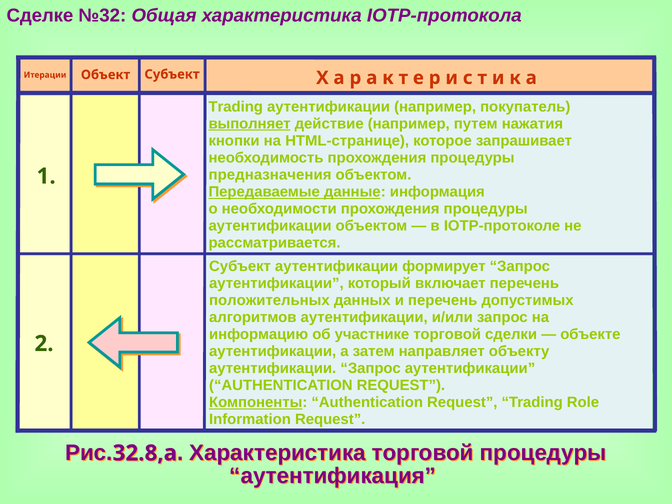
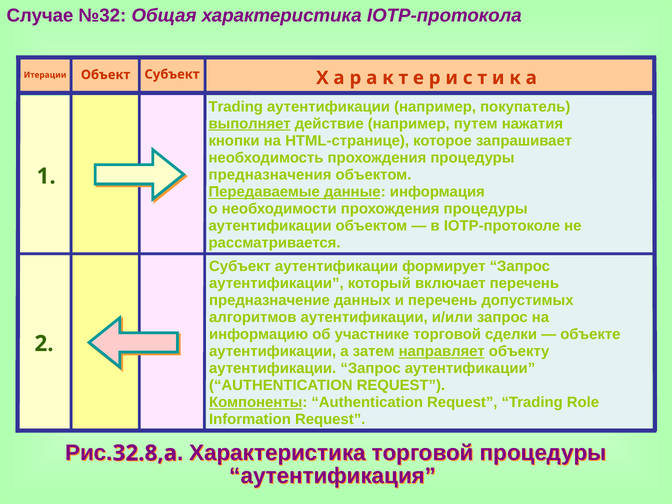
Сделке: Сделке -> Случае
положительных: положительных -> предназначение
направляет underline: none -> present
